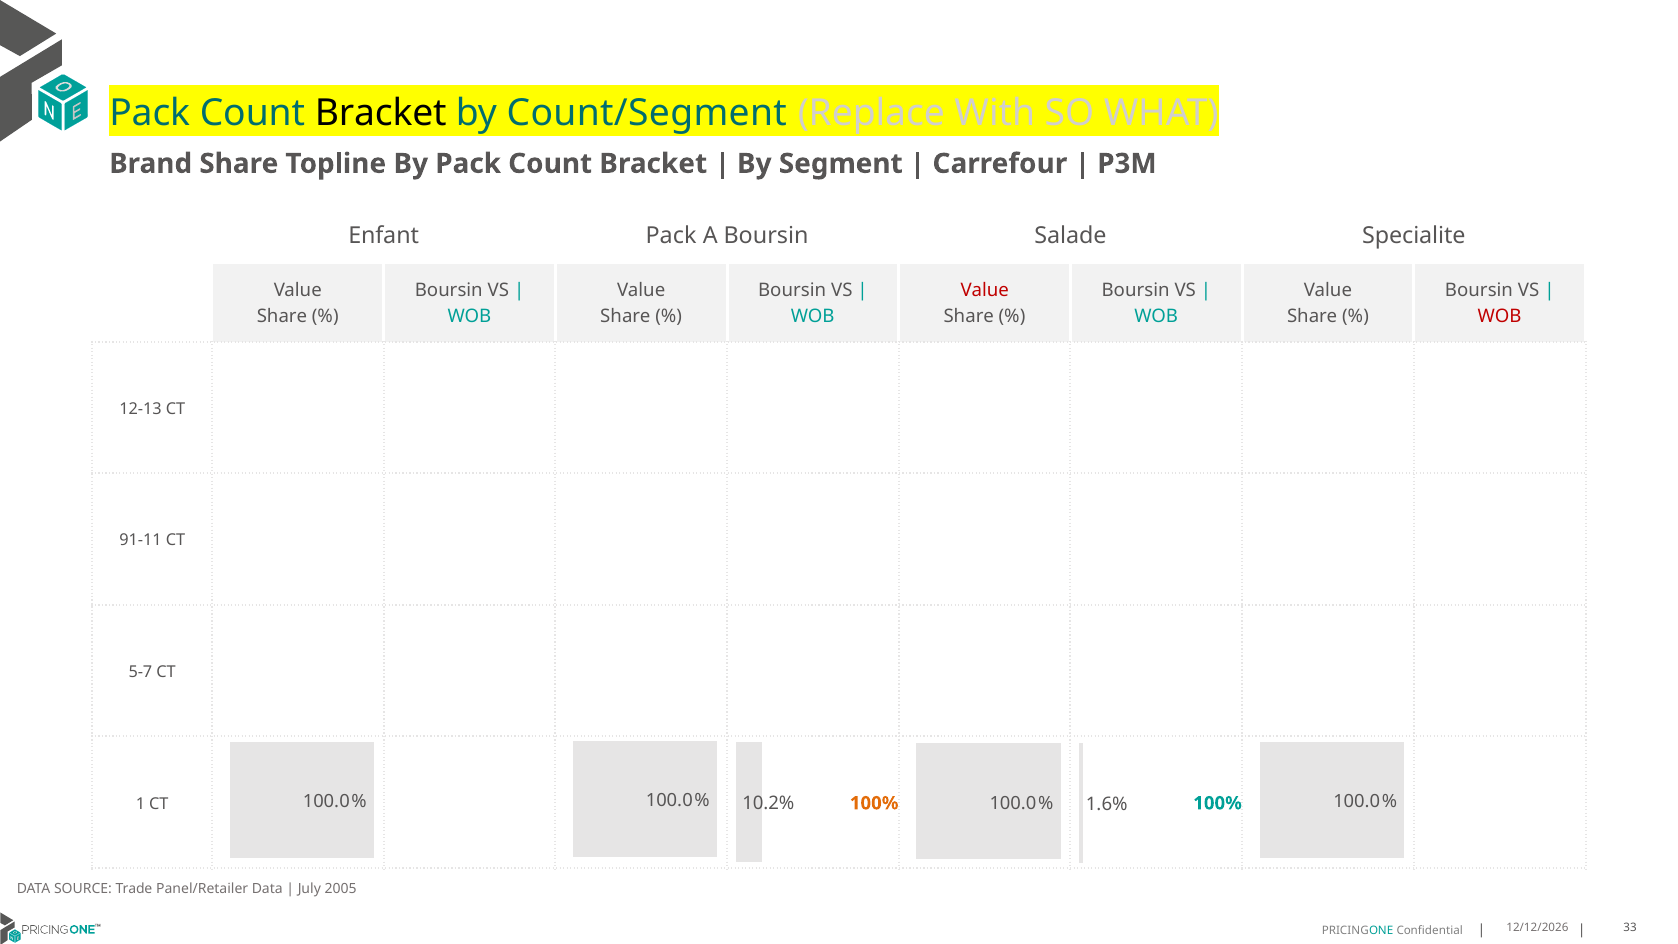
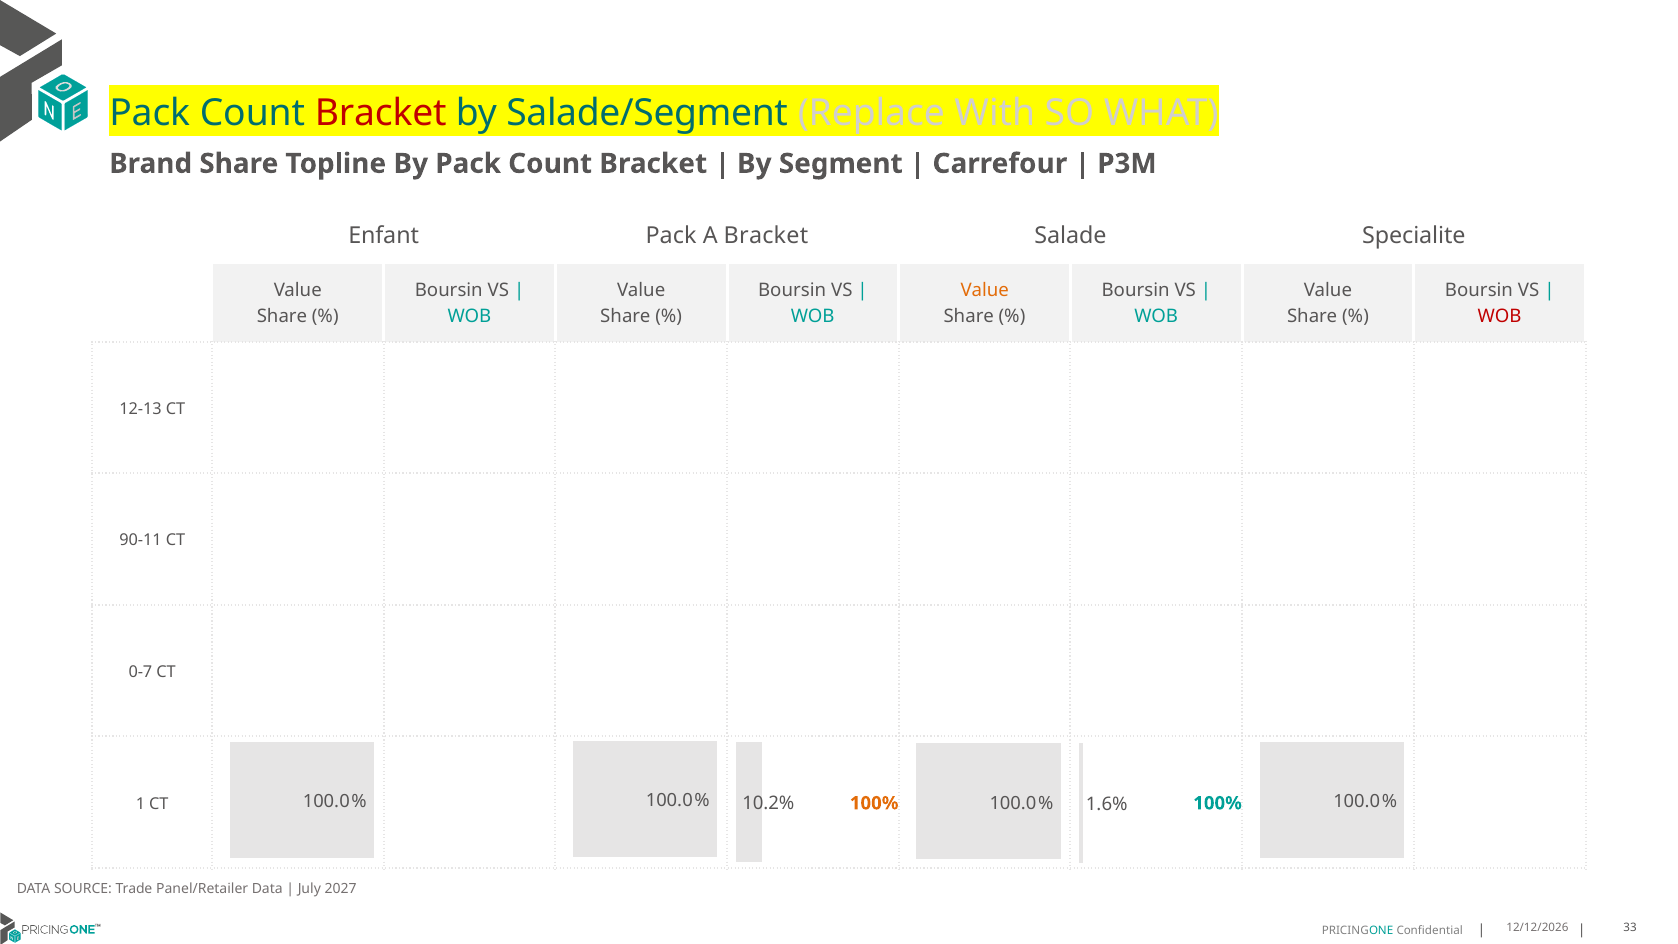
Bracket at (381, 113) colour: black -> red
Count/Segment: Count/Segment -> Salade/Segment
A Boursin: Boursin -> Bracket
Value at (985, 290) colour: red -> orange
91-11: 91-11 -> 90-11
5-7: 5-7 -> 0-7
2005: 2005 -> 2027
